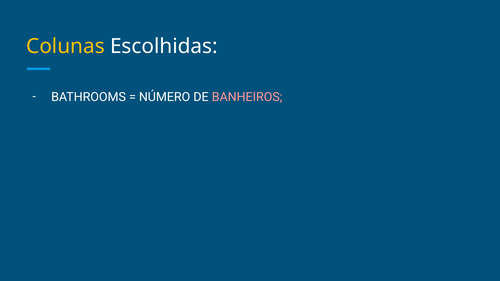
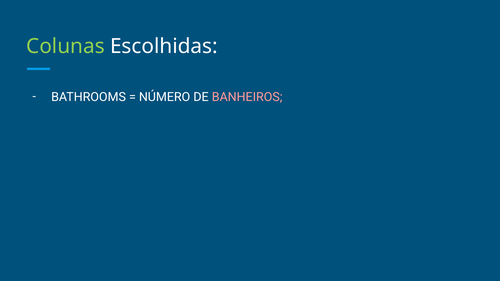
Colunas colour: yellow -> light green
